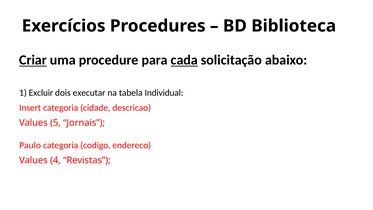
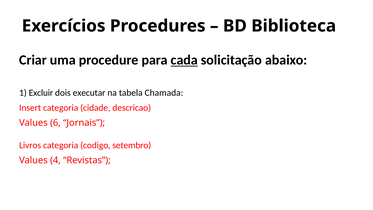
Criar underline: present -> none
Individual: Individual -> Chamada
5: 5 -> 6
Paulo: Paulo -> Livros
endereco: endereco -> setembro
